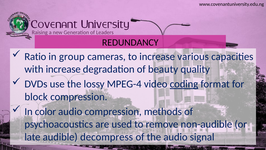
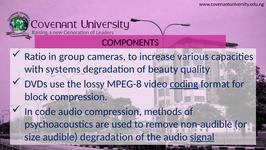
REDUNDANCY: REDUNDANCY -> COMPONENTS
with increase: increase -> systems
MPEG-4: MPEG-4 -> MPEG-8
color: color -> code
late: late -> size
audible decompress: decompress -> degradation
signal underline: none -> present
